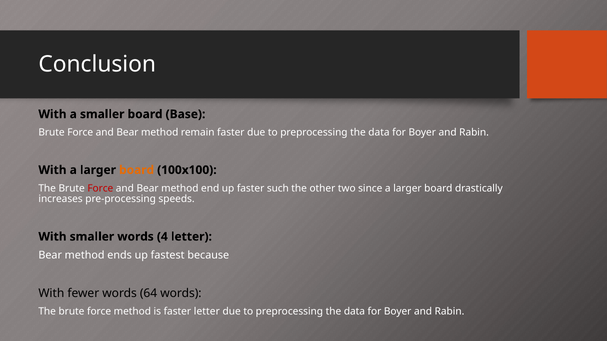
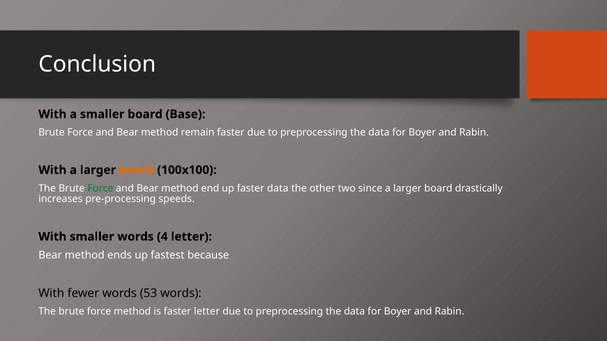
Force at (100, 188) colour: red -> green
faster such: such -> data
64: 64 -> 53
